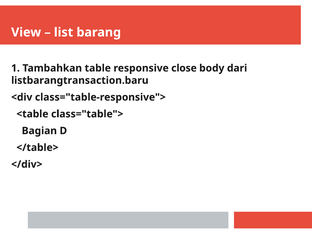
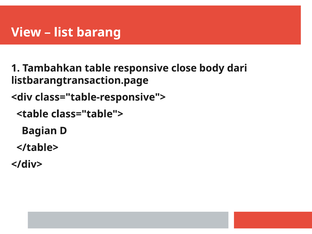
listbarangtransaction.baru: listbarangtransaction.baru -> listbarangtransaction.page
